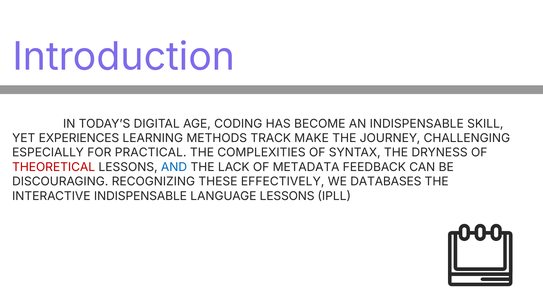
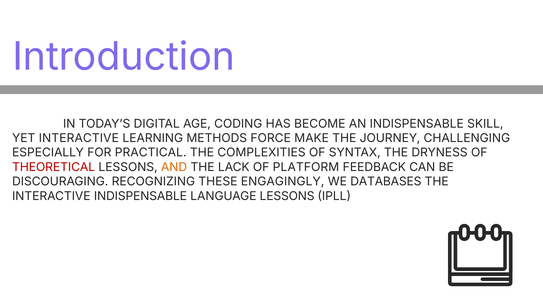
YET EXPERIENCES: EXPERIENCES -> INTERACTIVE
TRACK: TRACK -> FORCE
AND colour: blue -> orange
METADATA: METADATA -> PLATFORM
EFFECTIVELY: EFFECTIVELY -> ENGAGINGLY
